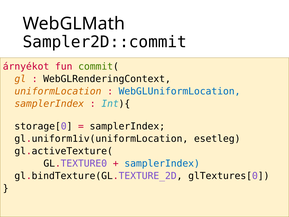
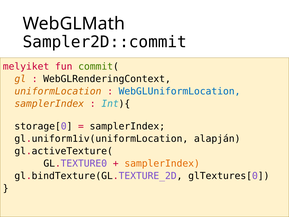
árnyékot: árnyékot -> melyiket
esetleg: esetleg -> alapján
samplerIndex at (162, 163) colour: blue -> orange
